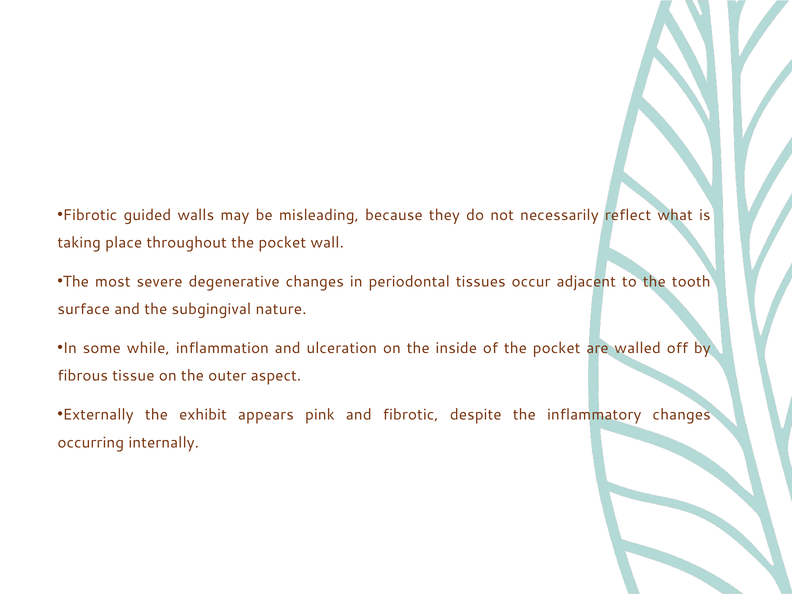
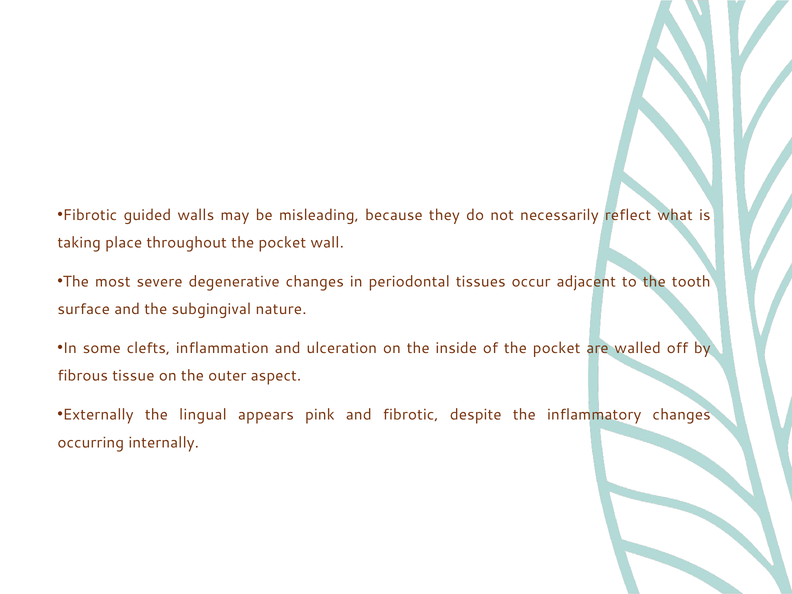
while: while -> clefts
exhibit: exhibit -> lingual
